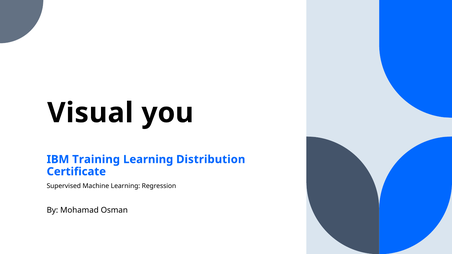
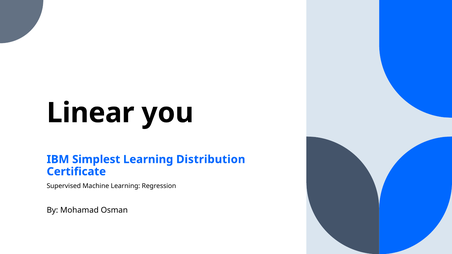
Visual: Visual -> Linear
Training: Training -> Simplest
